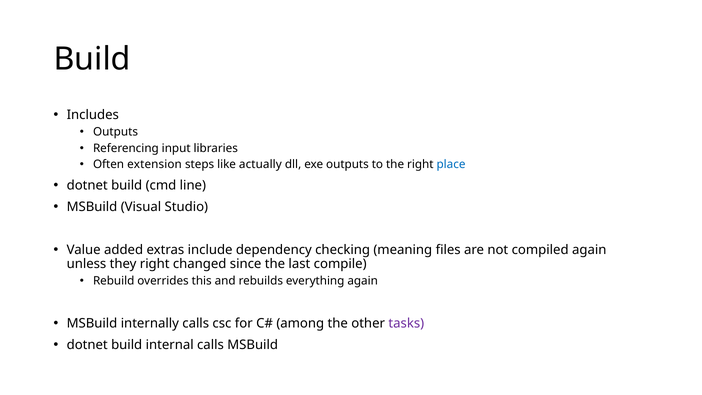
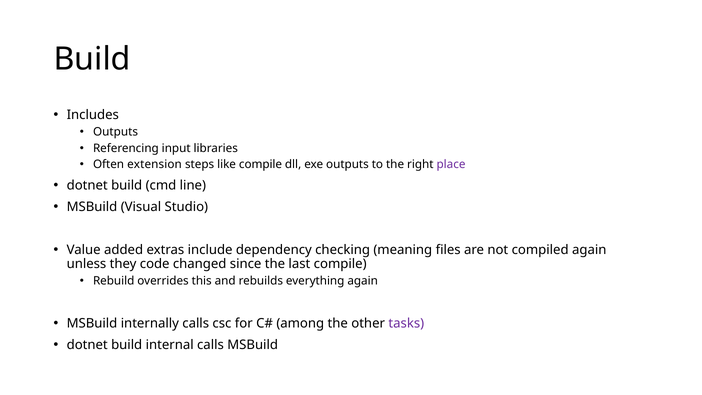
like actually: actually -> compile
place colour: blue -> purple
they right: right -> code
